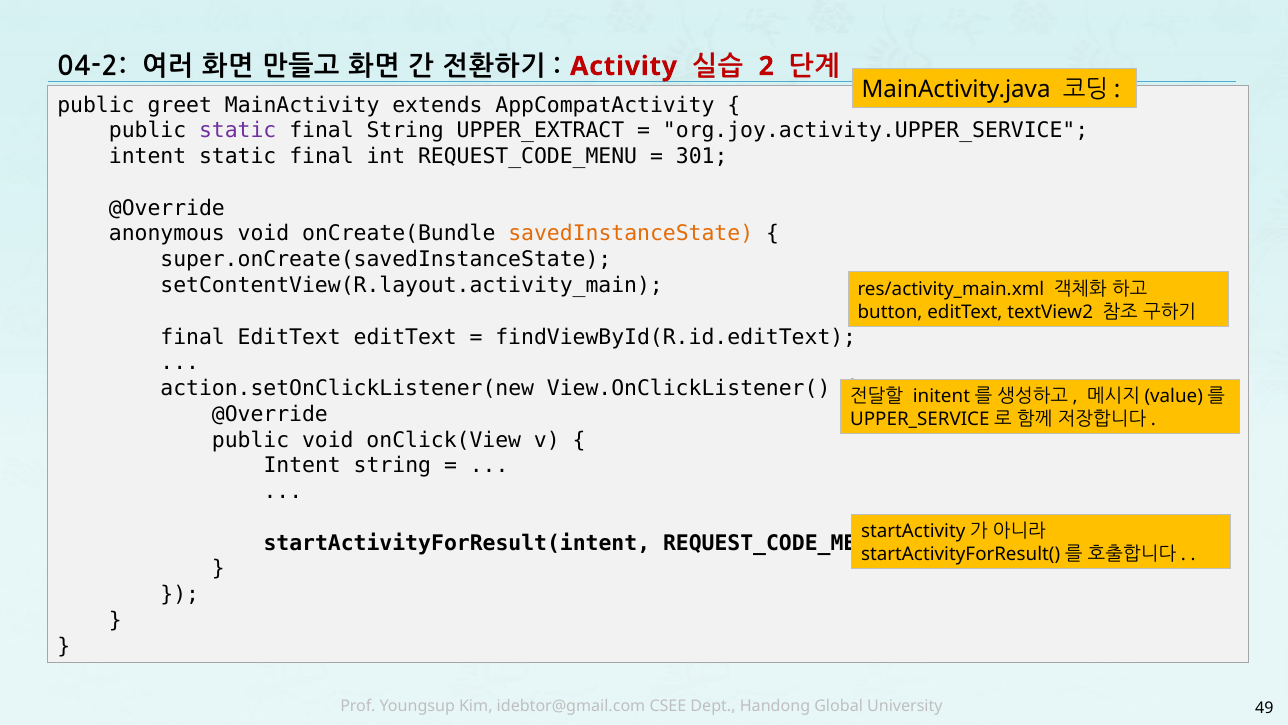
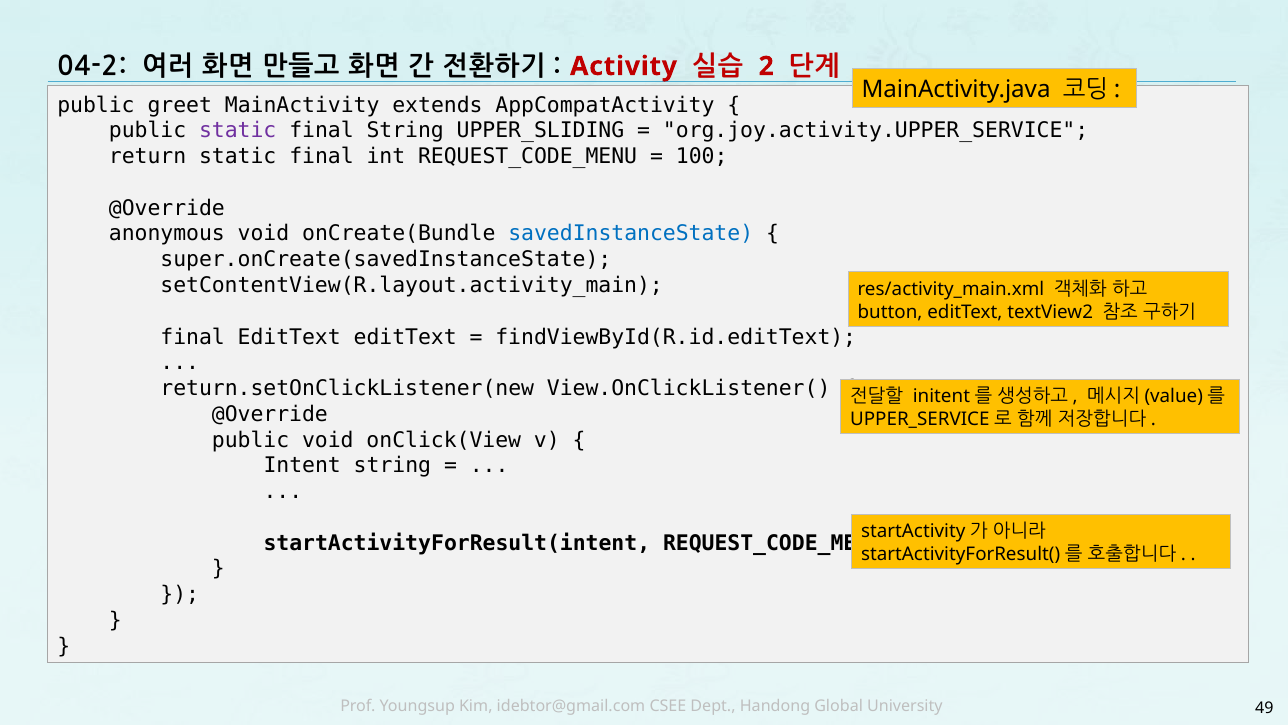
UPPER_EXTRACT: UPPER_EXTRACT -> UPPER_SLIDING
intent at (148, 156): intent -> return
301: 301 -> 100
savedInstanceState colour: orange -> blue
action.setOnClickListener(new: action.setOnClickListener(new -> return.setOnClickListener(new
